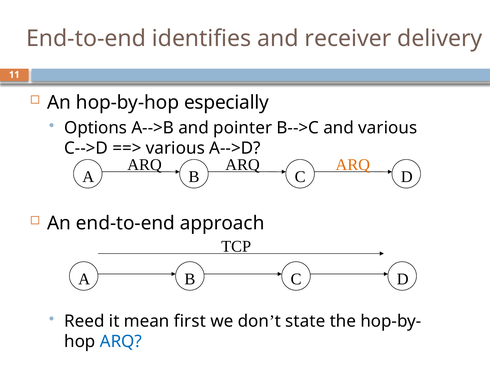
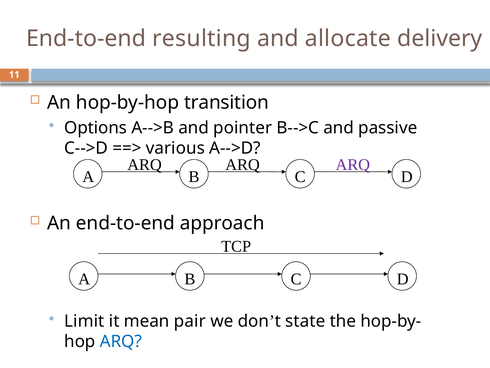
identifies: identifies -> resulting
receiver: receiver -> allocate
especially: especially -> transition
and various: various -> passive
ARQ at (353, 164) colour: orange -> purple
Reed: Reed -> Limit
first: first -> pair
